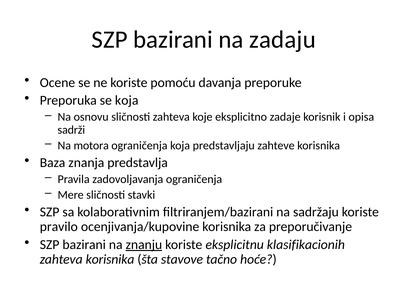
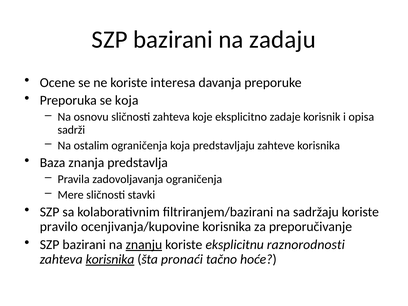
pomoću: pomoću -> interesa
motora: motora -> ostalim
klasifikacionih: klasifikacionih -> raznorodnosti
korisnika at (110, 259) underline: none -> present
stavove: stavove -> pronaći
